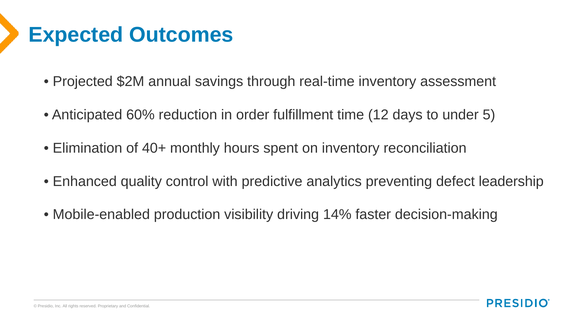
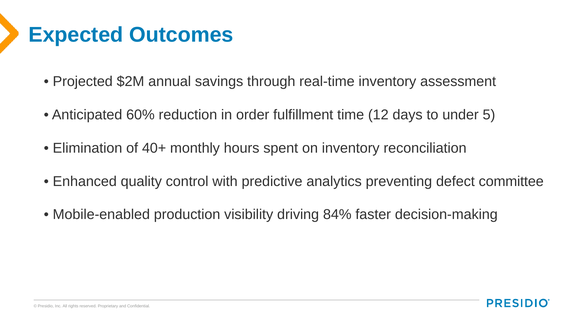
leadership: leadership -> committee
14%: 14% -> 84%
